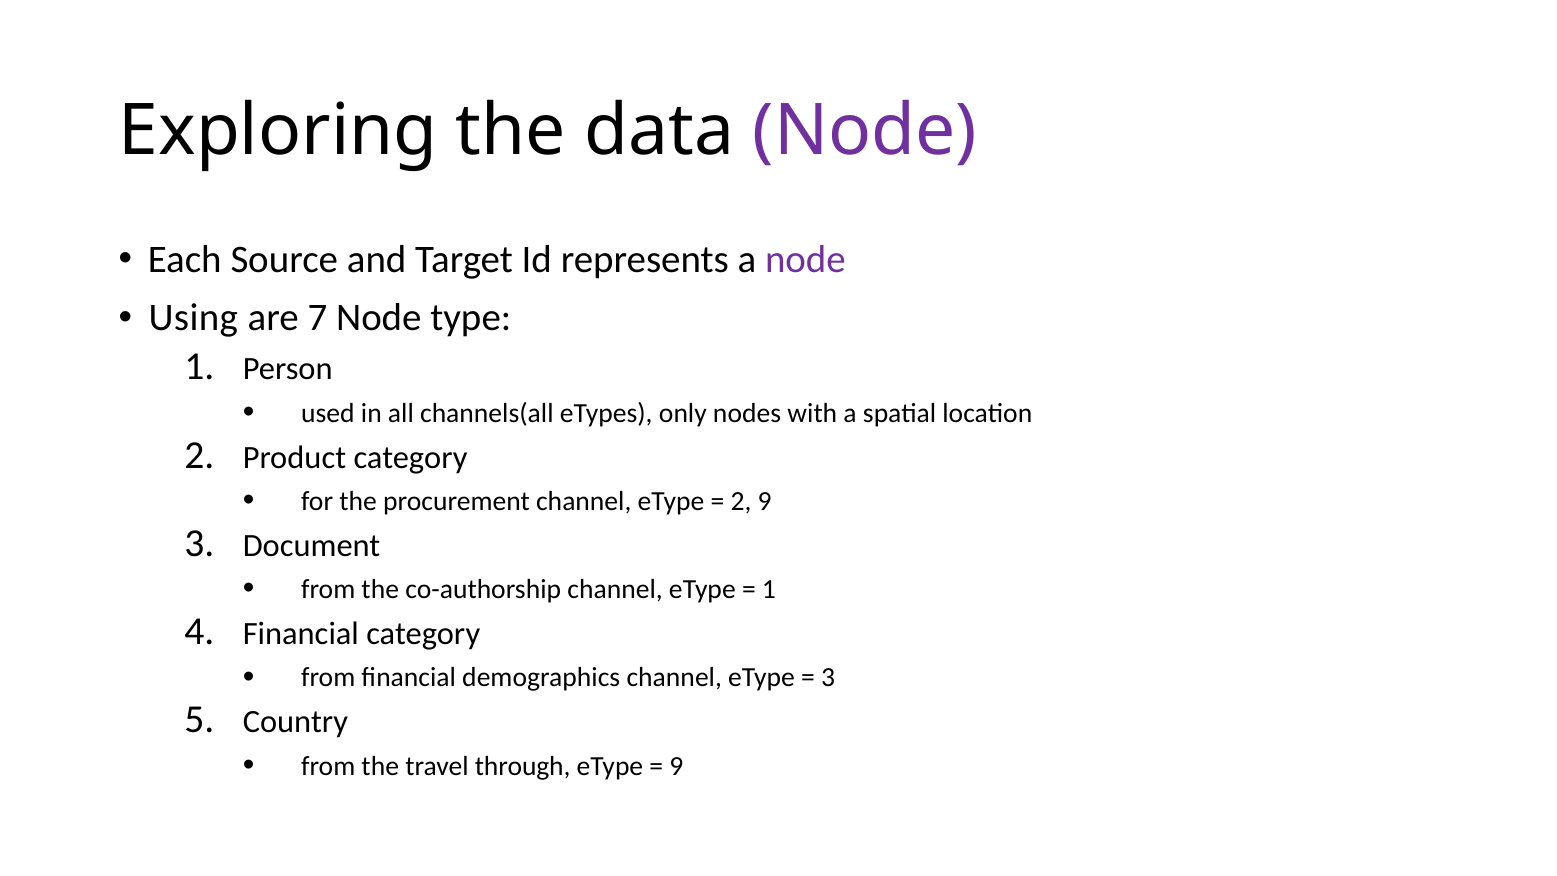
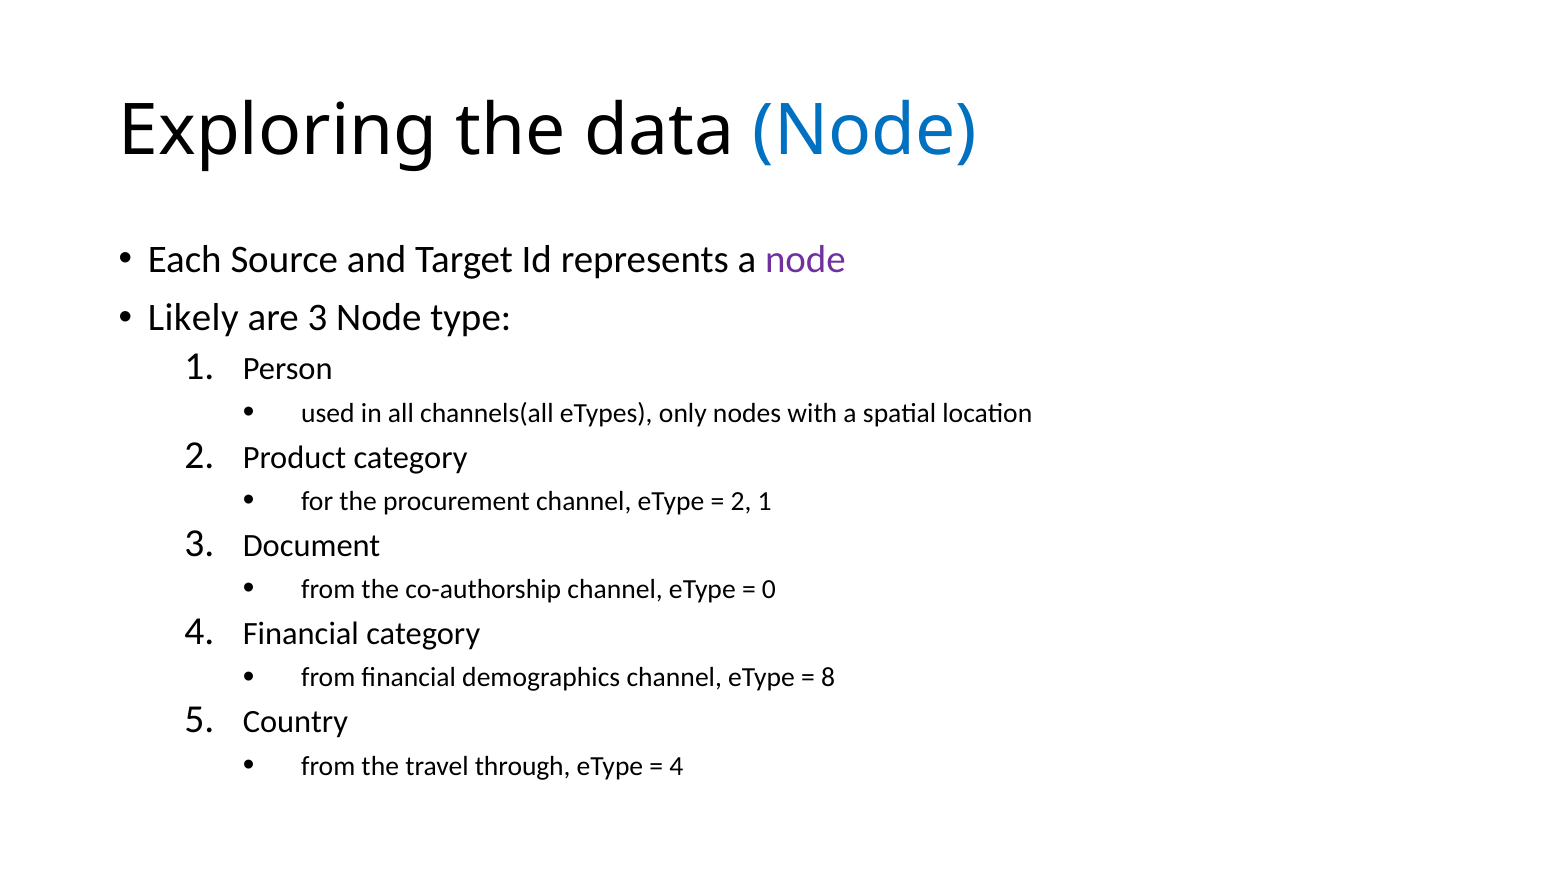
Node at (865, 131) colour: purple -> blue
Using: Using -> Likely
are 7: 7 -> 3
2 9: 9 -> 1
1 at (769, 589): 1 -> 0
3 at (828, 678): 3 -> 8
9 at (676, 766): 9 -> 4
